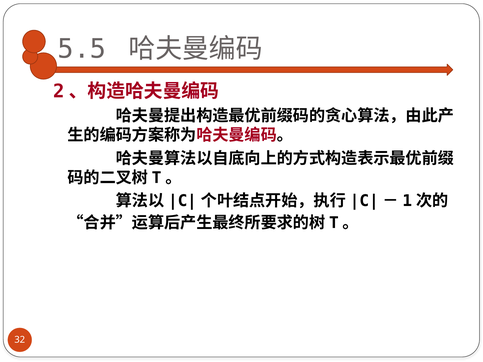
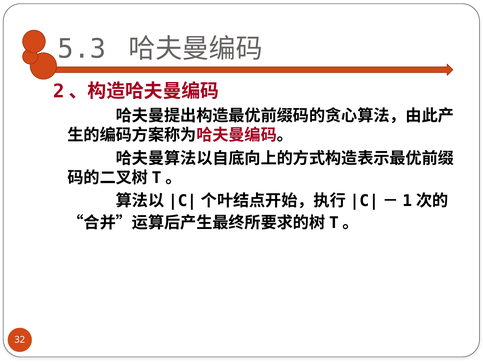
5.5: 5.5 -> 5.3
